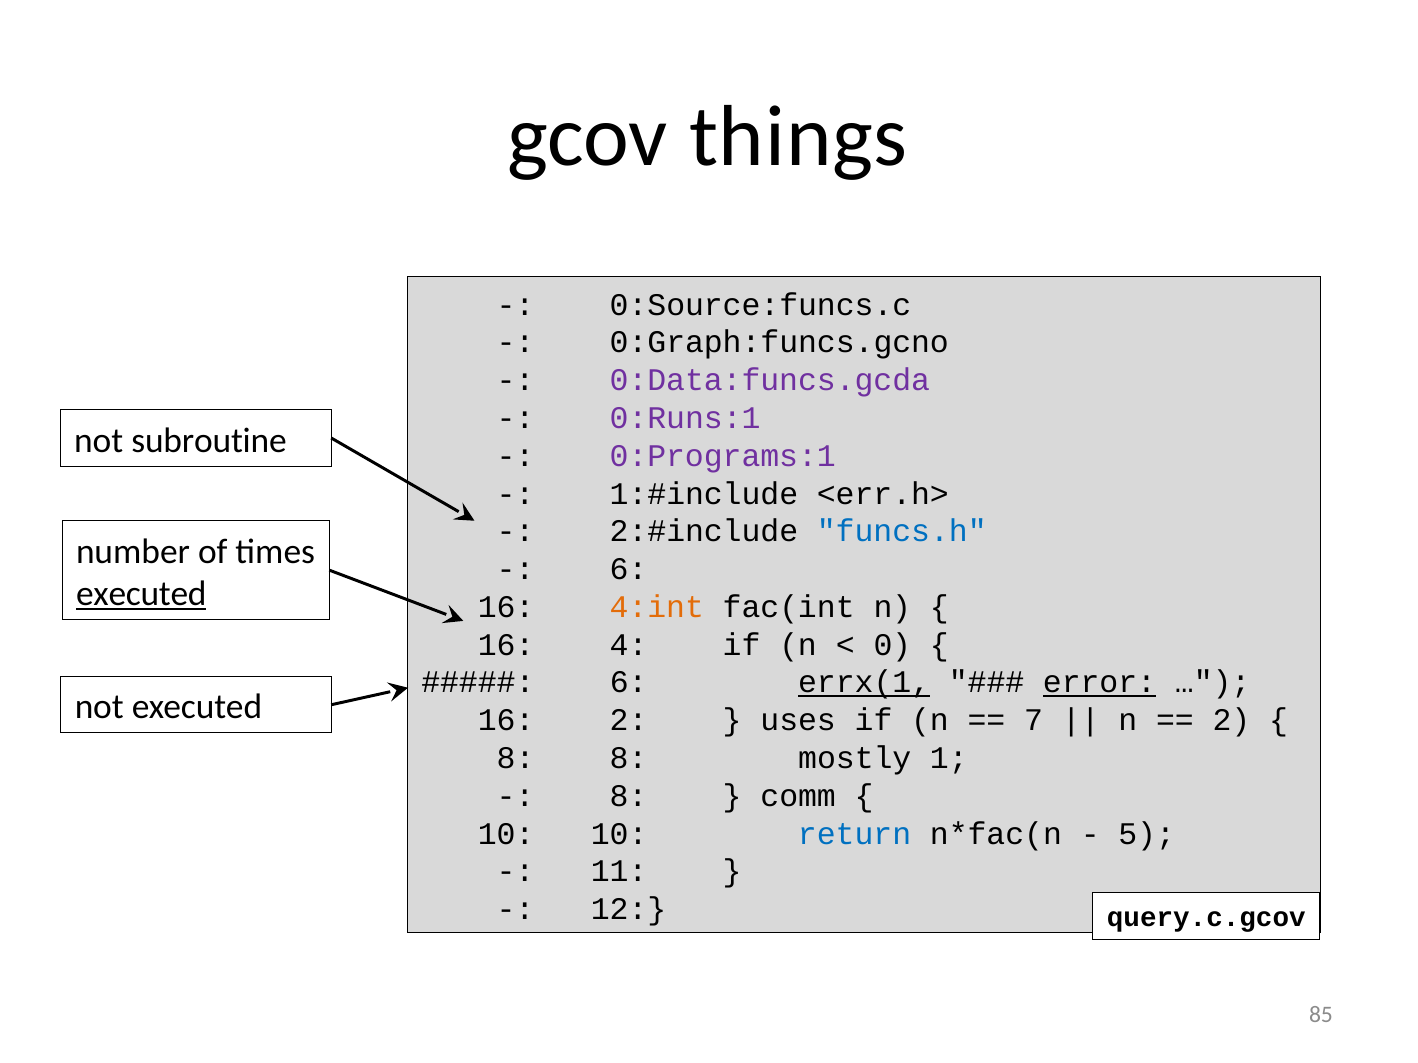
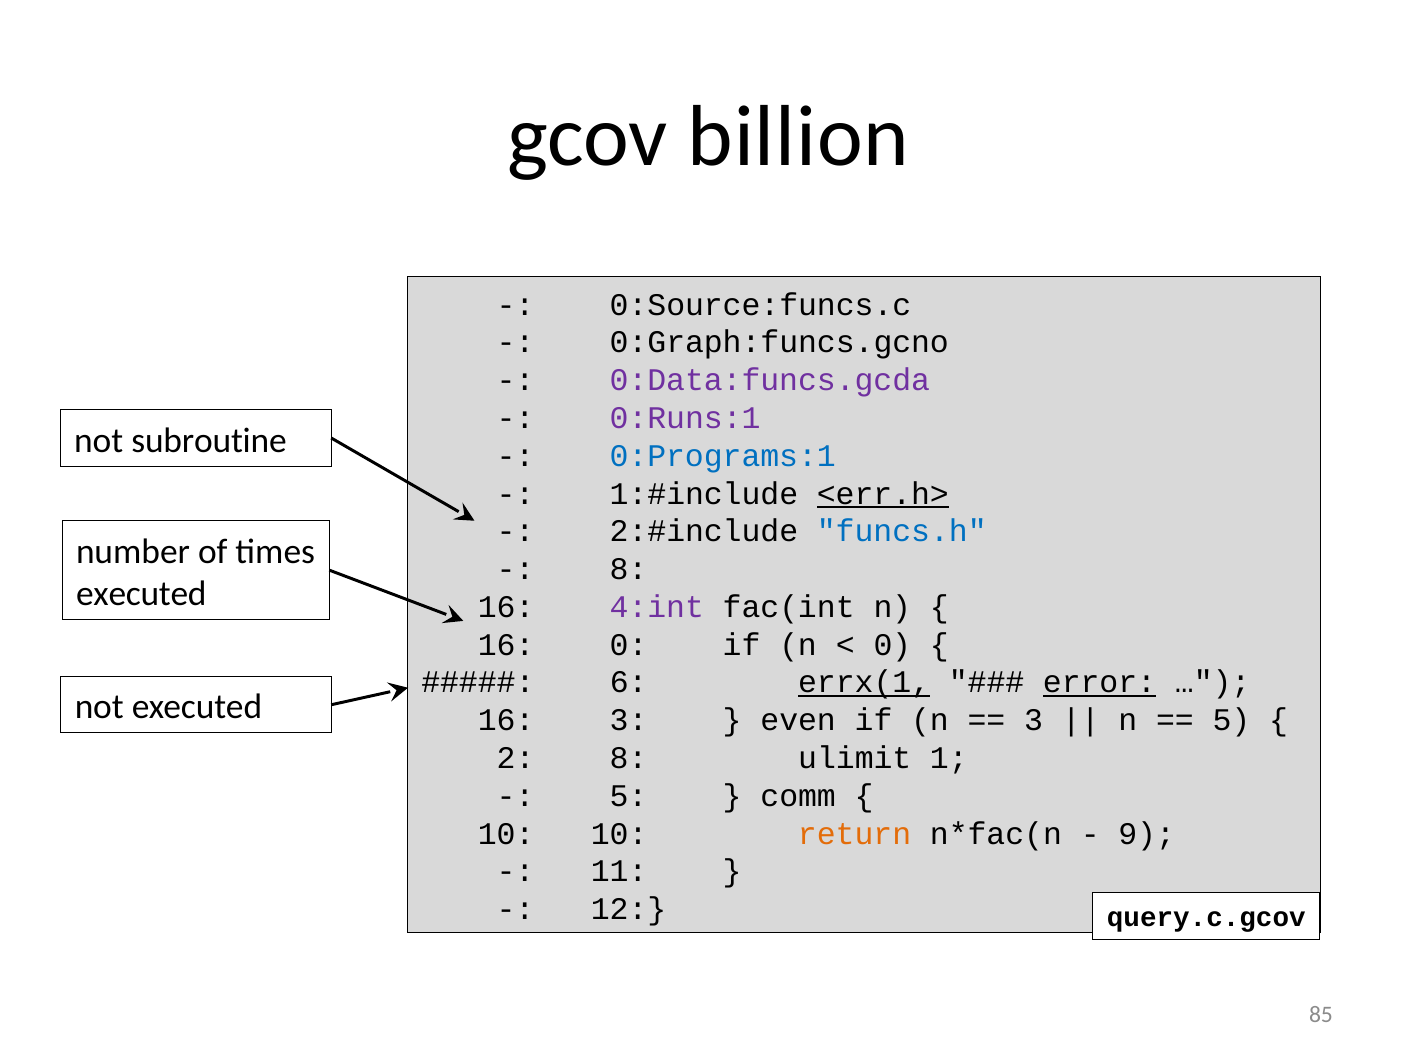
things: things -> billion
0:Programs:1 colour: purple -> blue
<err.h> underline: none -> present
6 at (629, 569): 6 -> 8
executed at (141, 594) underline: present -> none
4:int colour: orange -> purple
16 4: 4 -> 0
16 2: 2 -> 3
uses: uses -> even
7 at (1034, 721): 7 -> 3
2 at (1231, 721): 2 -> 5
8 at (516, 758): 8 -> 2
mostly: mostly -> ulimit
8 at (629, 796): 8 -> 5
return colour: blue -> orange
5: 5 -> 9
